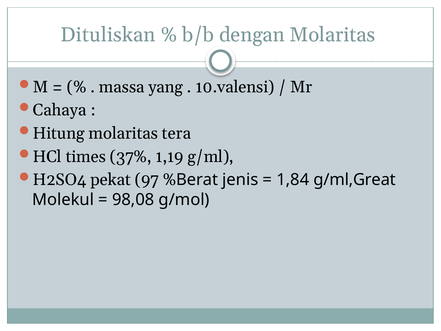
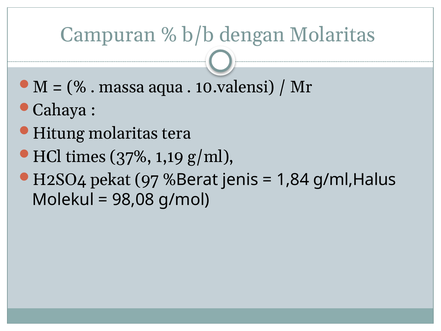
Dituliskan: Dituliskan -> Campuran
yang: yang -> aqua
g/ml,Great: g/ml,Great -> g/ml,Halus
